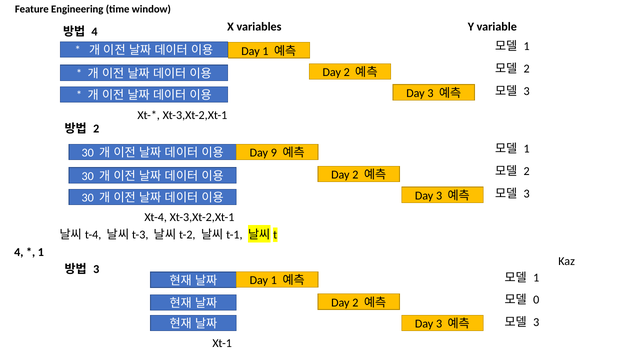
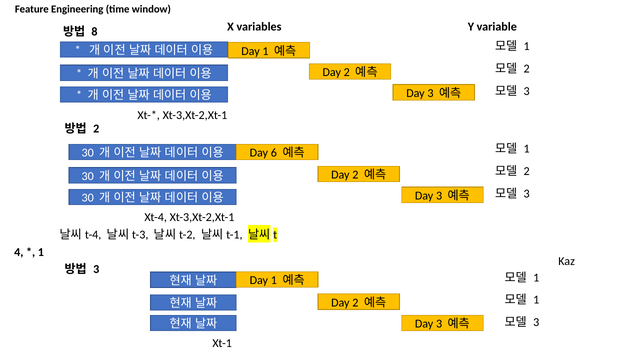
4 at (95, 32): 4 -> 8
9: 9 -> 6
0 at (536, 300): 0 -> 1
